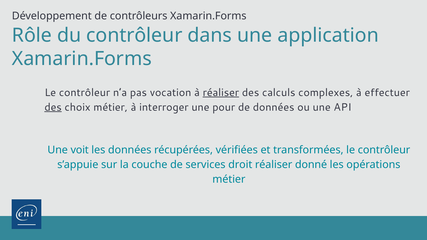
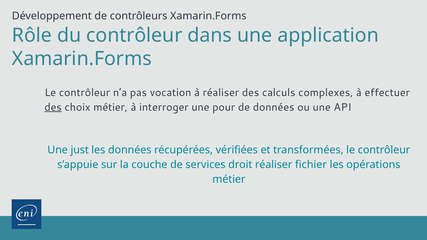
réaliser at (221, 93) underline: present -> none
voit: voit -> just
donné: donné -> fichier
